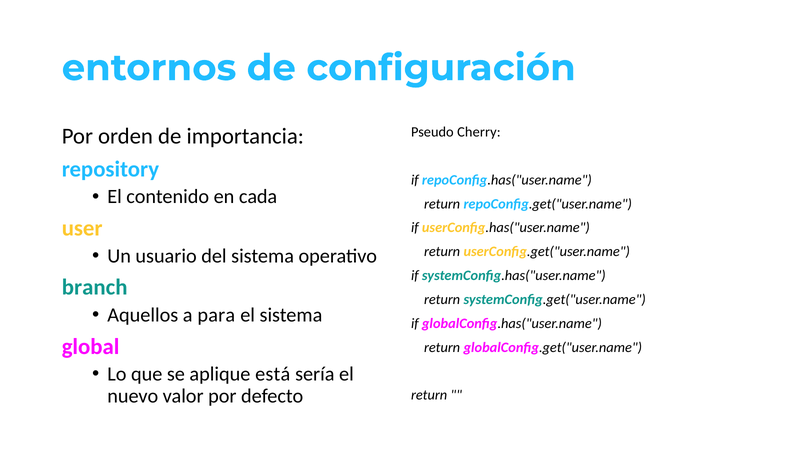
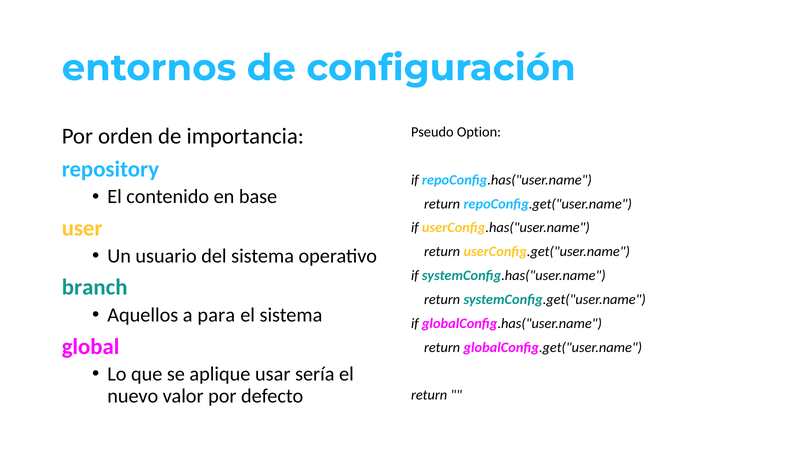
Cherry: Cherry -> Option
cada: cada -> base
está: está -> usar
